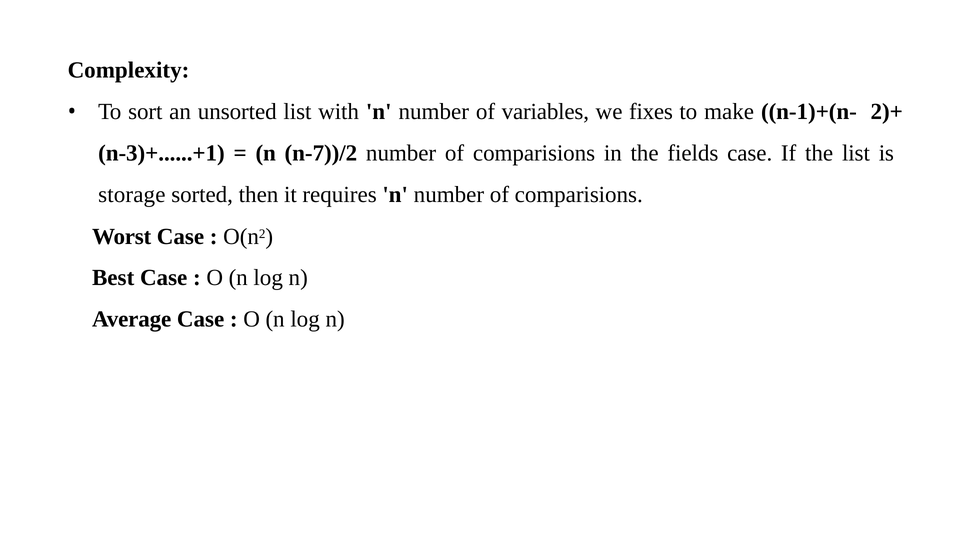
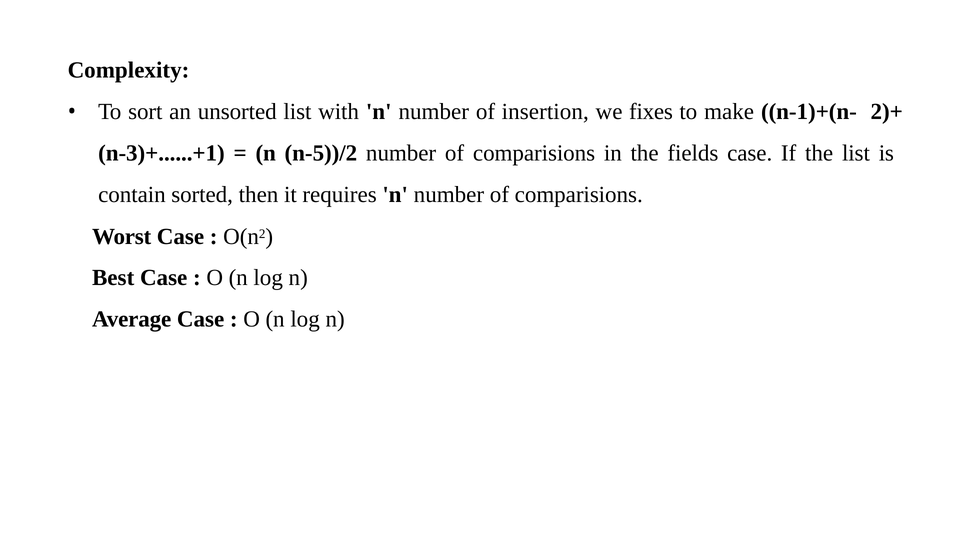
variables: variables -> insertion
n-7))/2: n-7))/2 -> n-5))/2
storage: storage -> contain
